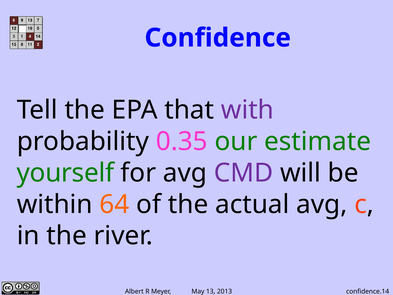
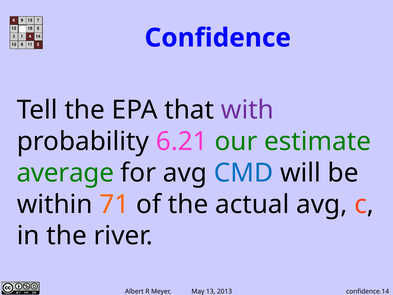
0.35: 0.35 -> 6.21
yourself: yourself -> average
CMD colour: purple -> blue
64: 64 -> 71
